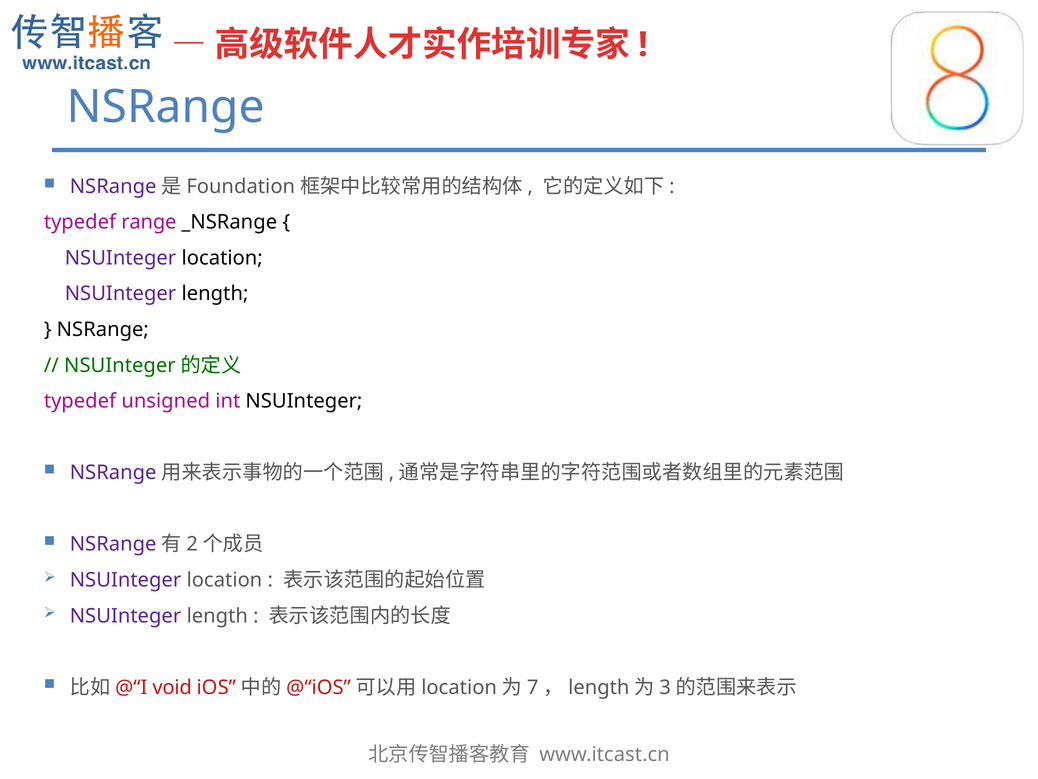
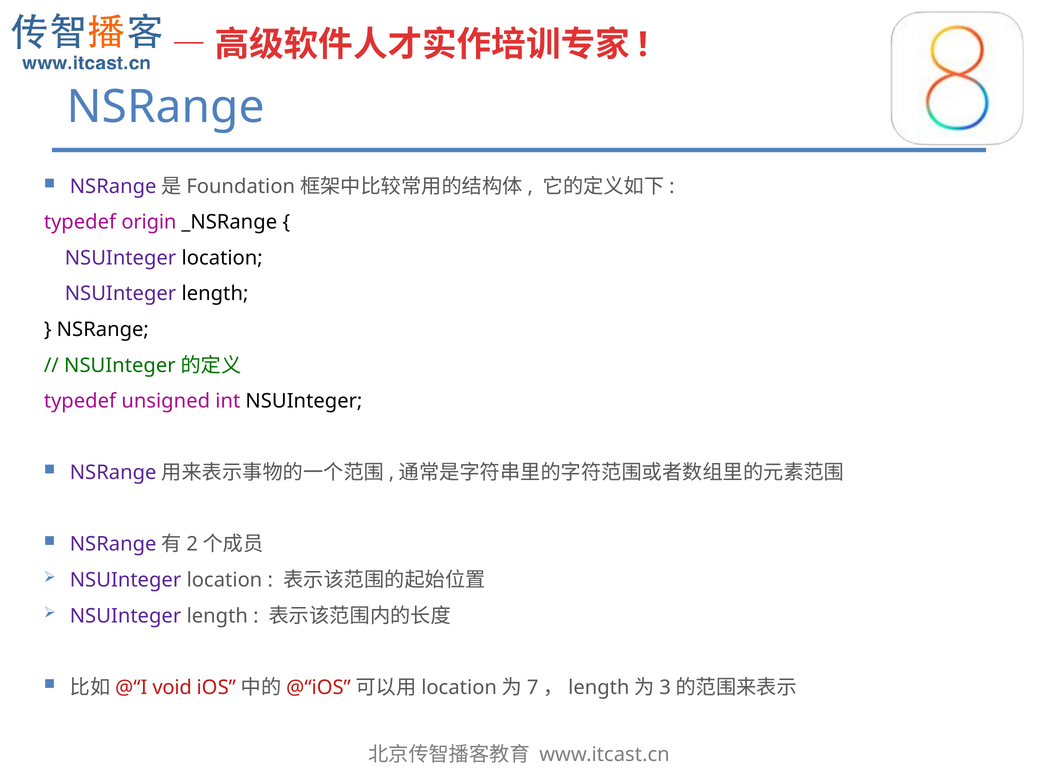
range: range -> origin
